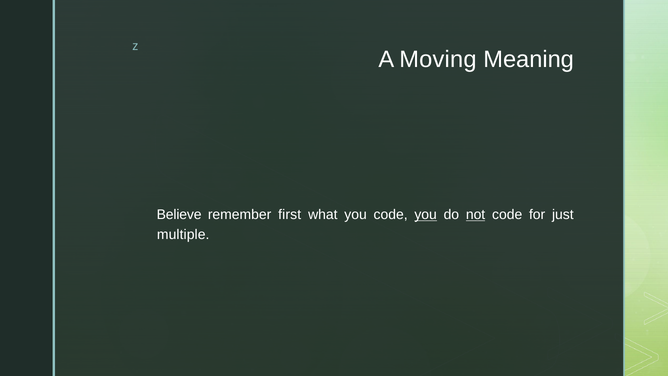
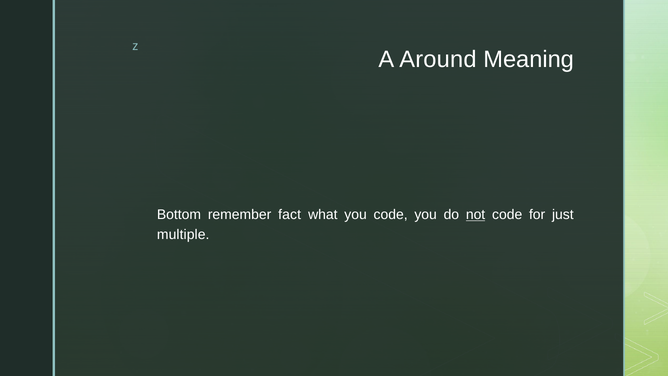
Moving: Moving -> Around
Believe: Believe -> Bottom
first: first -> fact
you at (426, 215) underline: present -> none
